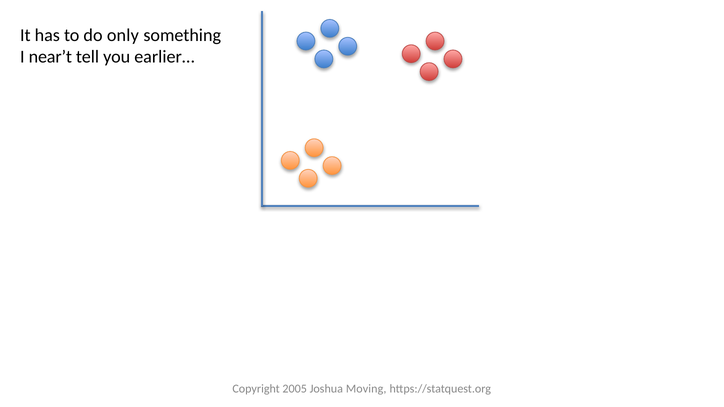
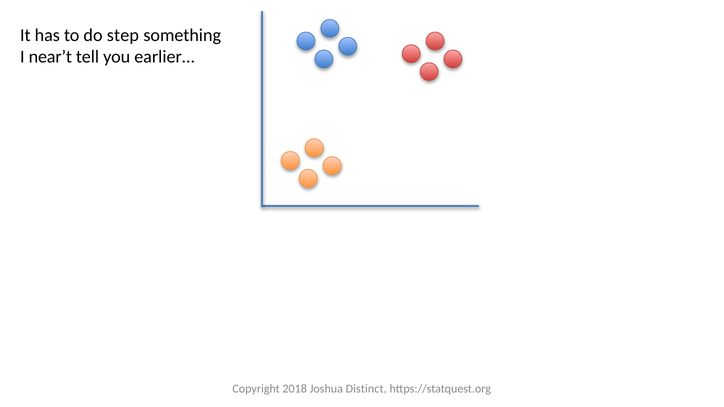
only: only -> step
2005: 2005 -> 2018
Moving: Moving -> Distinct
